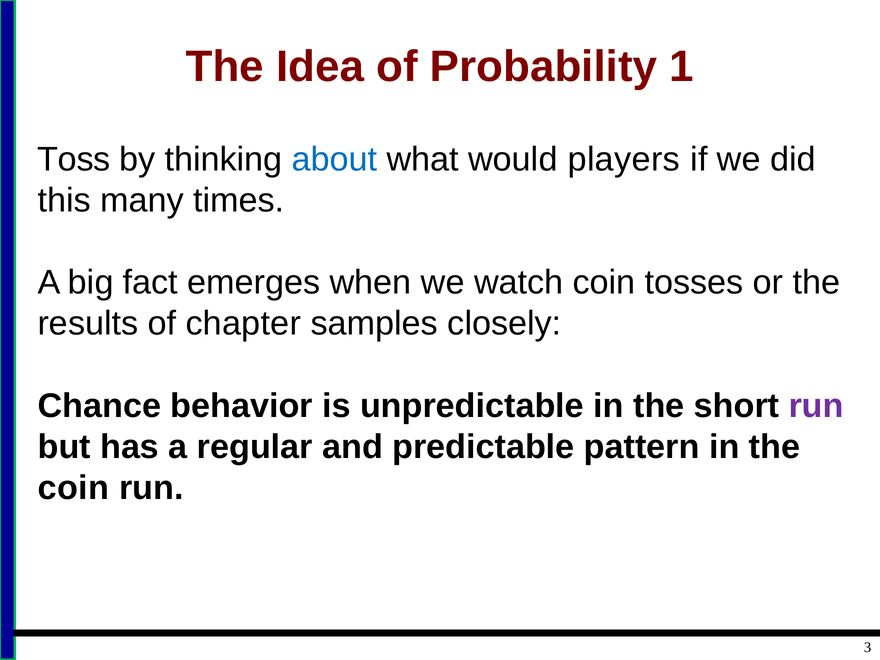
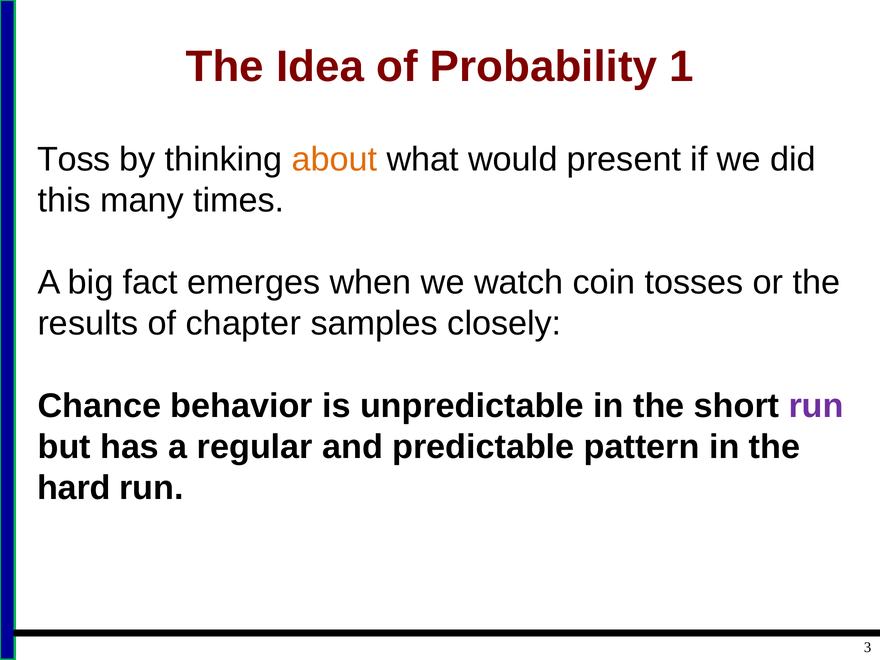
about colour: blue -> orange
players: players -> present
coin at (74, 488): coin -> hard
